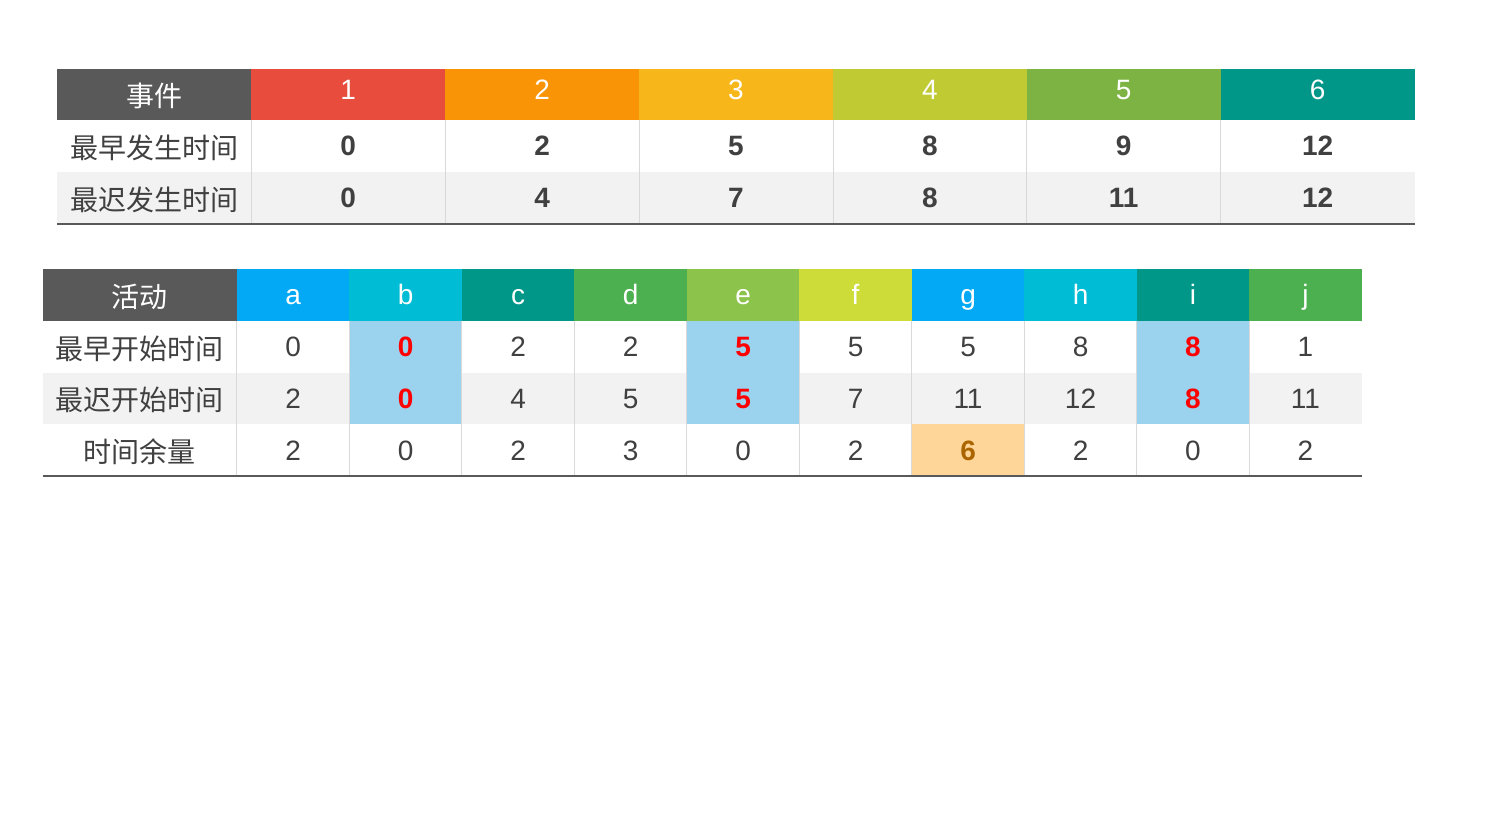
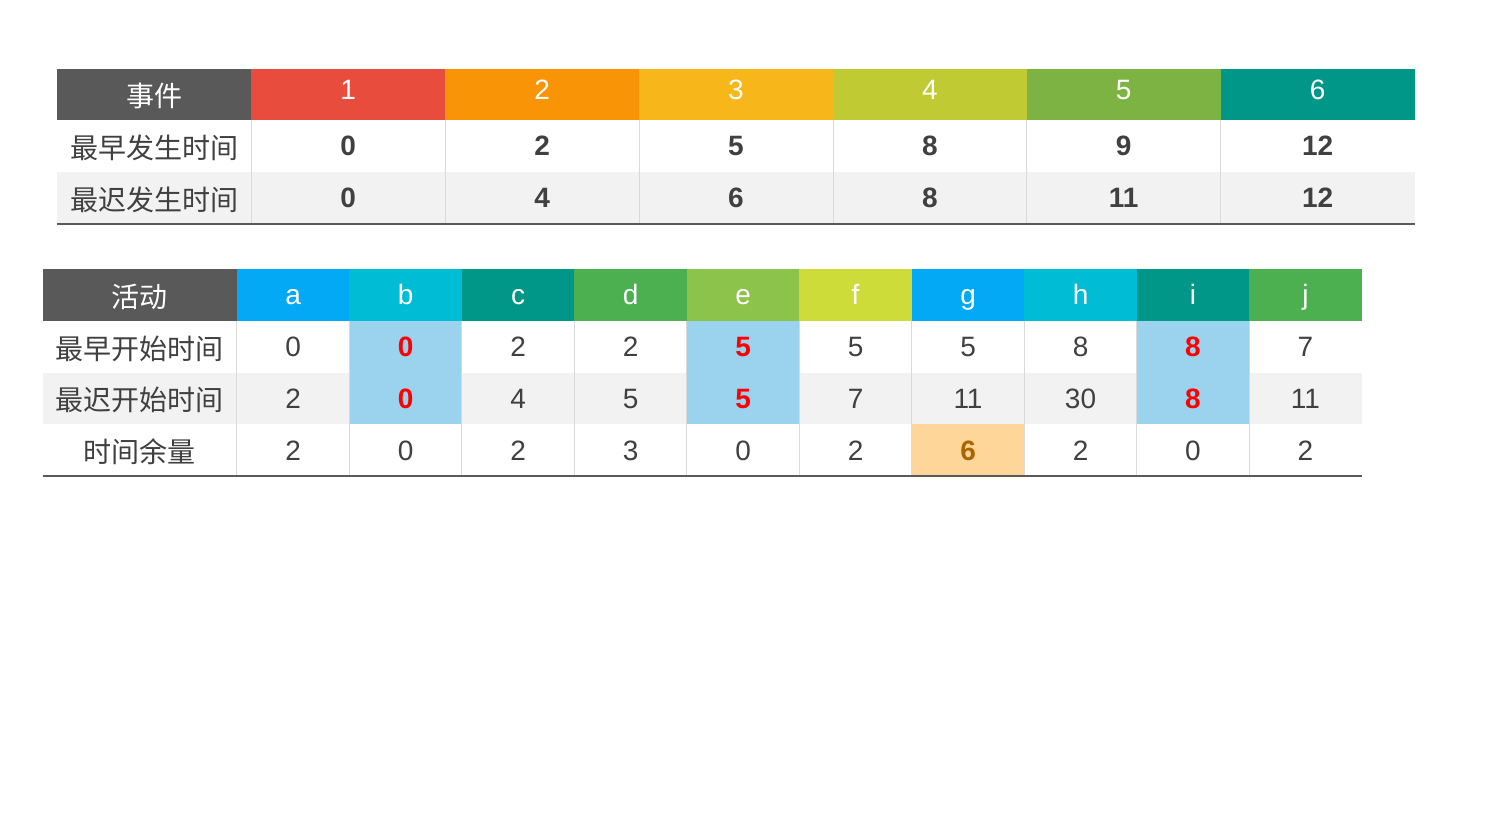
4 7: 7 -> 6
8 1: 1 -> 7
7 11 12: 12 -> 30
